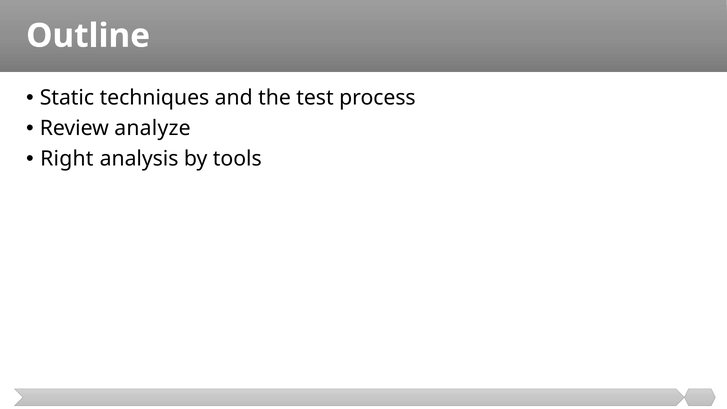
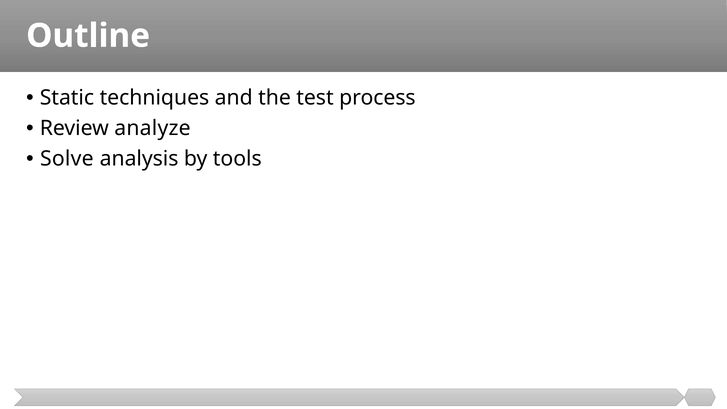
Right: Right -> Solve
